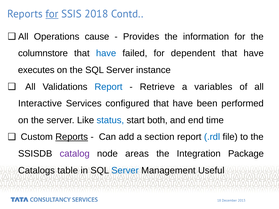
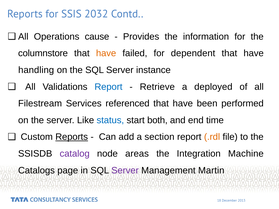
for at (52, 14) underline: present -> none
2018: 2018 -> 2032
have at (106, 53) colour: blue -> orange
executes: executes -> handling
variables: variables -> deployed
Interactive: Interactive -> Filestream
configured: configured -> referenced
.rdl colour: blue -> orange
Package: Package -> Machine
table: table -> page
Server at (125, 171) colour: blue -> purple
Useful: Useful -> Martin
